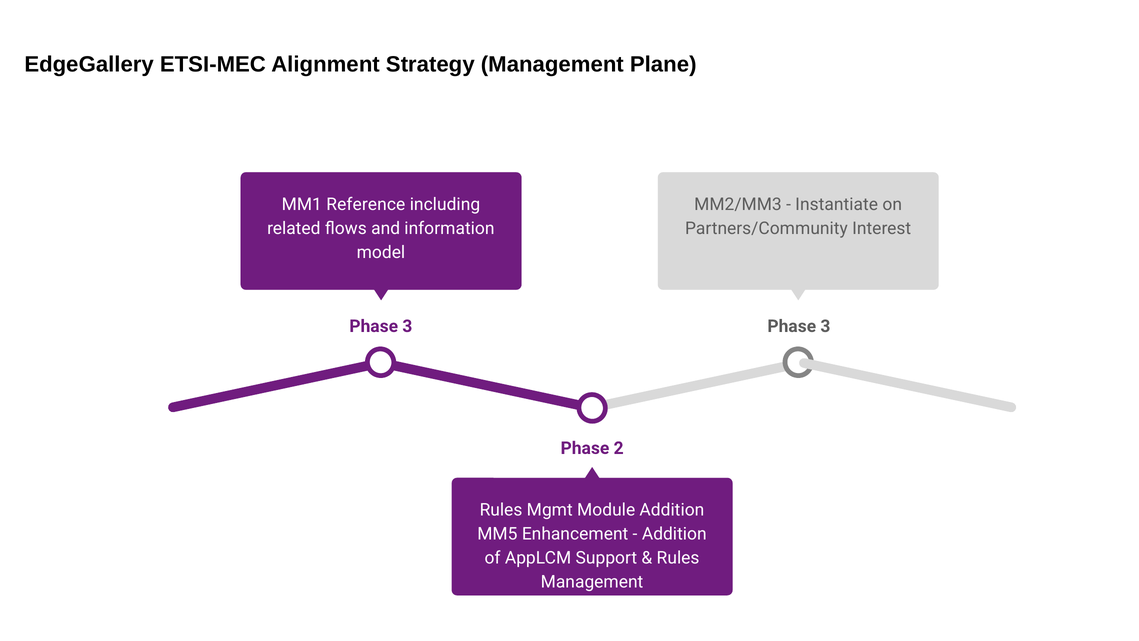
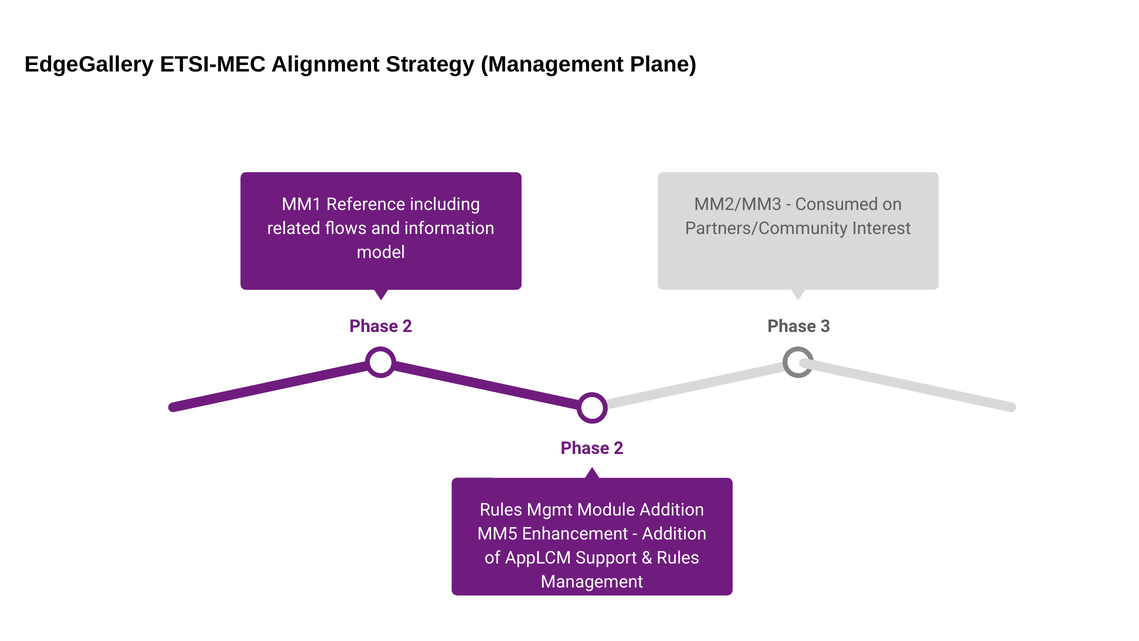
Instantiate: Instantiate -> Consumed
3 at (407, 326): 3 -> 2
